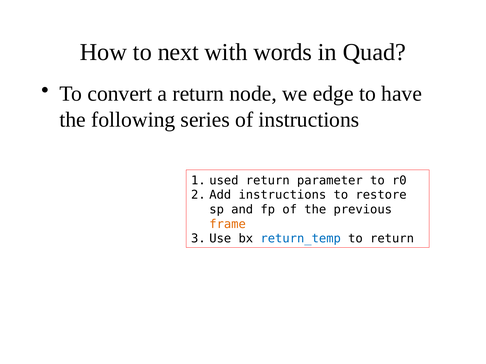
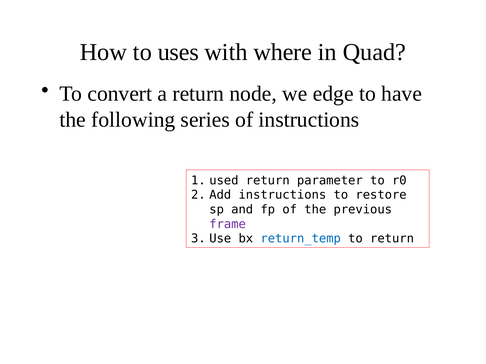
next: next -> uses
words: words -> where
frame colour: orange -> purple
